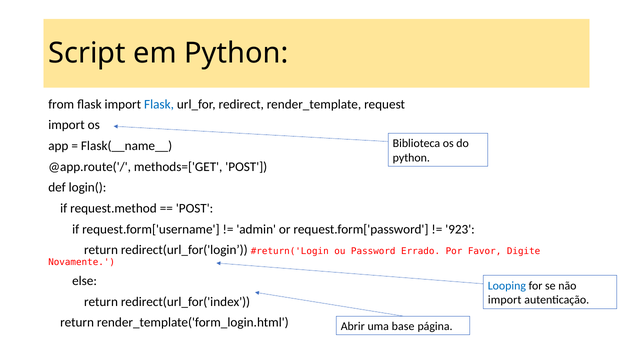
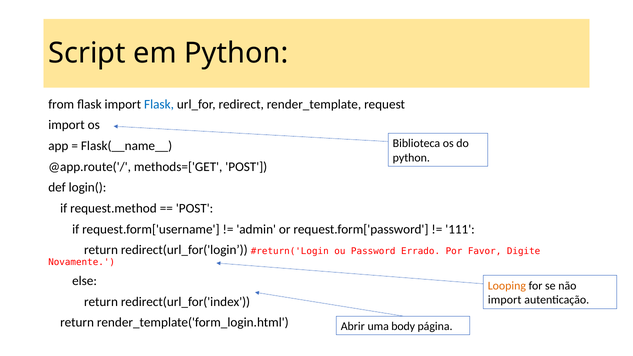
923: 923 -> 111
Looping colour: blue -> orange
base: base -> body
